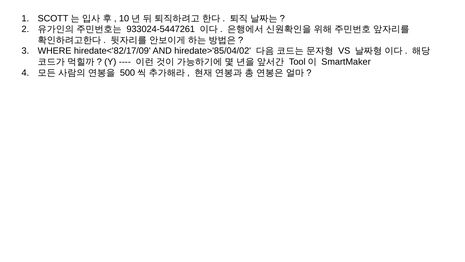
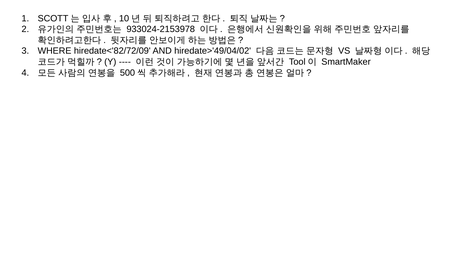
933024-5447261: 933024-5447261 -> 933024-2153978
hiredate<'82/17/09: hiredate<'82/17/09 -> hiredate<'82/72/09
hiredate>'85/04/02: hiredate>'85/04/02 -> hiredate>'49/04/02
